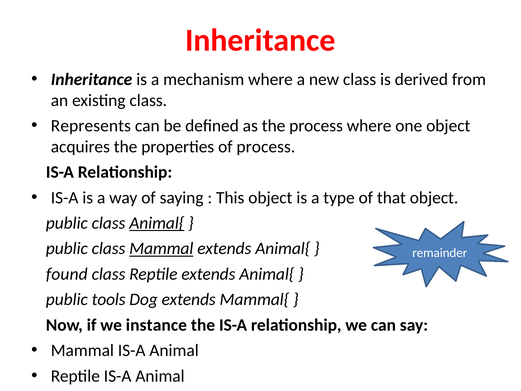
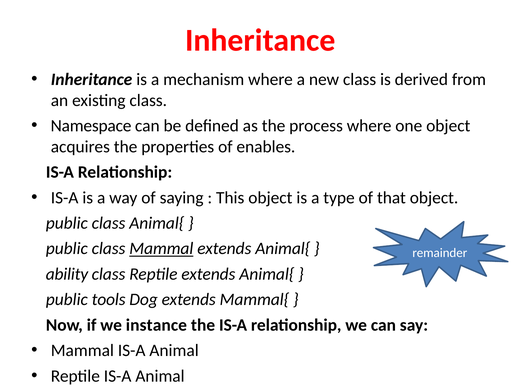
Represents: Represents -> Namespace
of process: process -> enables
Animal{ at (157, 223) underline: present -> none
found: found -> ability
